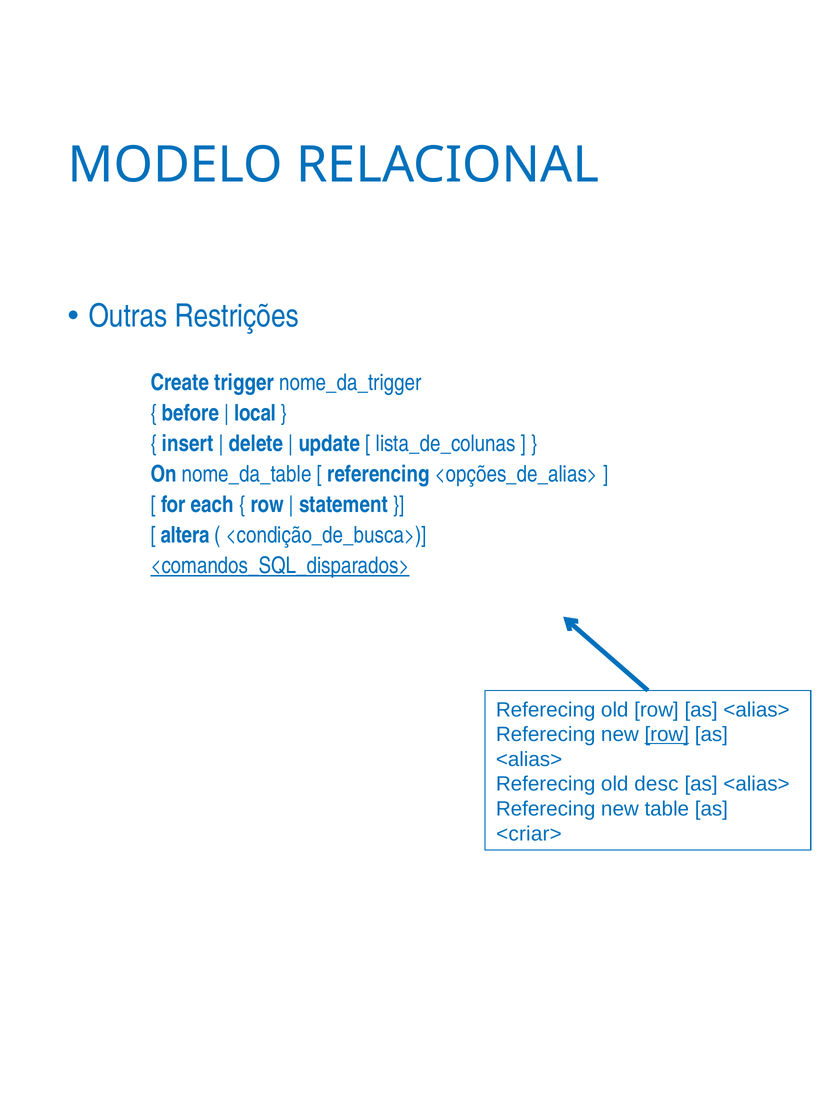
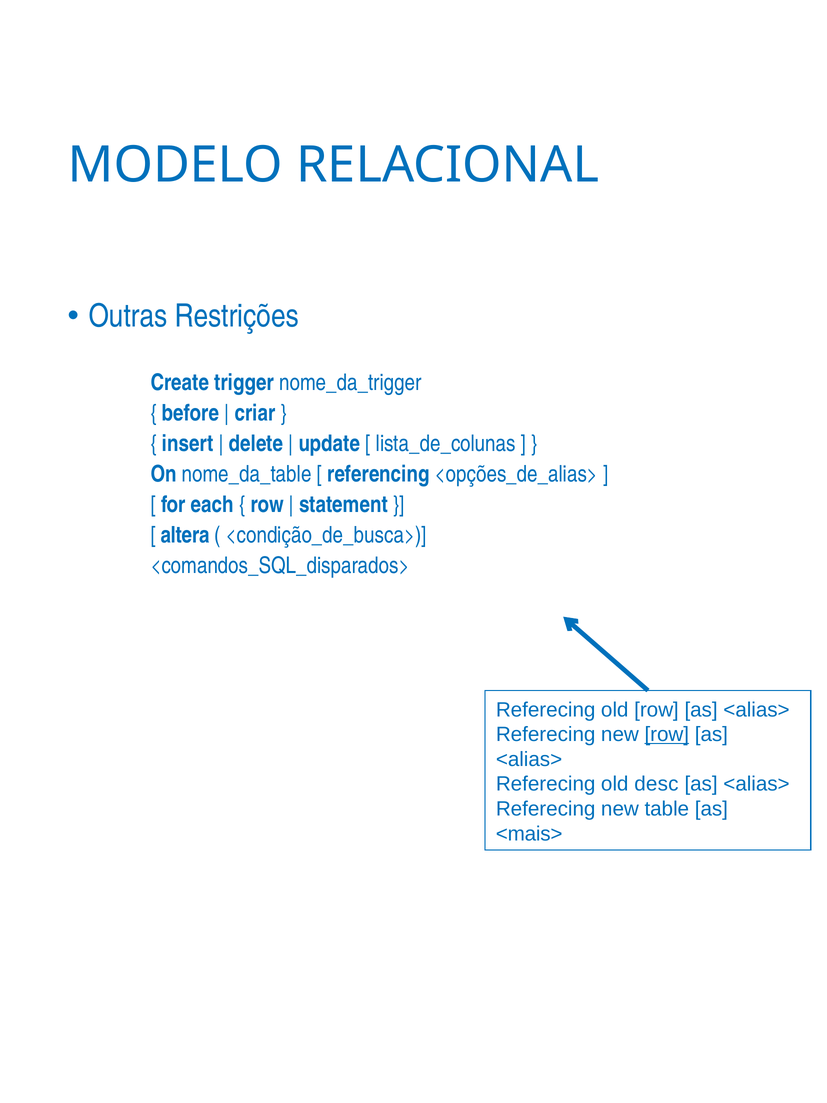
local: local -> criar
<comandos_SQL_disparados> underline: present -> none
<criar>: <criar> -> <mais>
